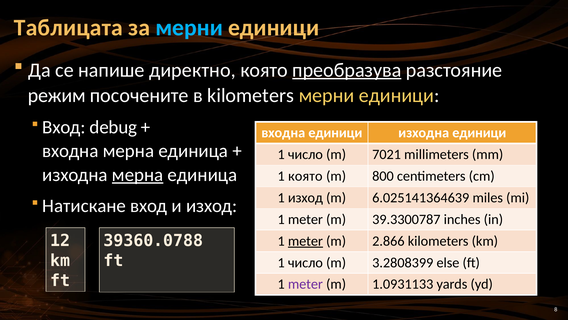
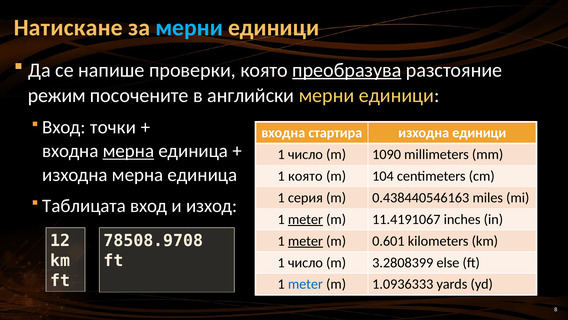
Таблицата: Таблицата -> Натискане
директно: директно -> проверки
в kilometers: kilometers -> английски
debug: debug -> точки
входна единици: единици -> стартира
мерна at (128, 151) underline: none -> present
7021: 7021 -> 1090
мерна at (138, 175) underline: present -> none
800: 800 -> 104
1 изход: изход -> серия
6.025141364639: 6.025141364639 -> 0.438440546163
Натискане: Натискане -> Таблицата
meter at (305, 219) underline: none -> present
39.3300787: 39.3300787 -> 11.4191067
39360.0788: 39360.0788 -> 78508.9708
2.866: 2.866 -> 0.601
meter at (305, 284) colour: purple -> blue
1.0931133: 1.0931133 -> 1.0936333
